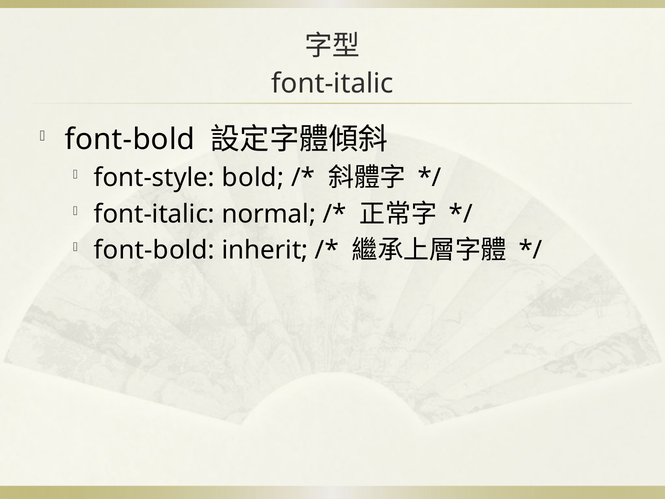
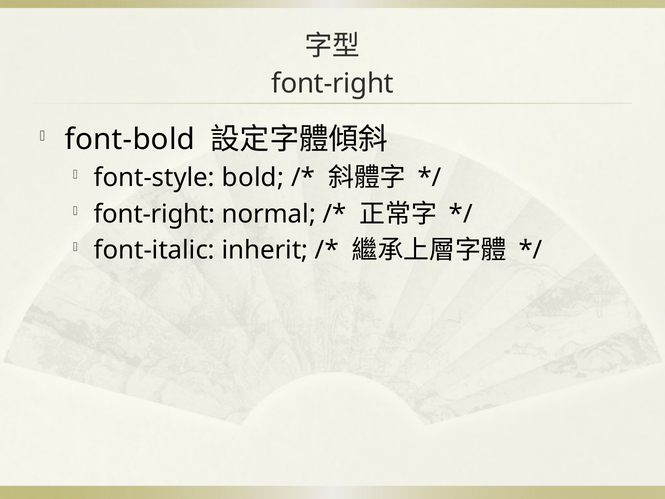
font-italic at (332, 84): font-italic -> font-right
font-italic at (154, 214): font-italic -> font-right
font-bold at (154, 250): font-bold -> font-italic
